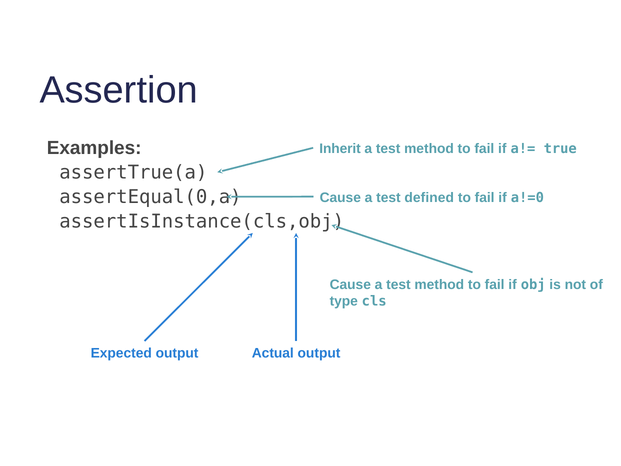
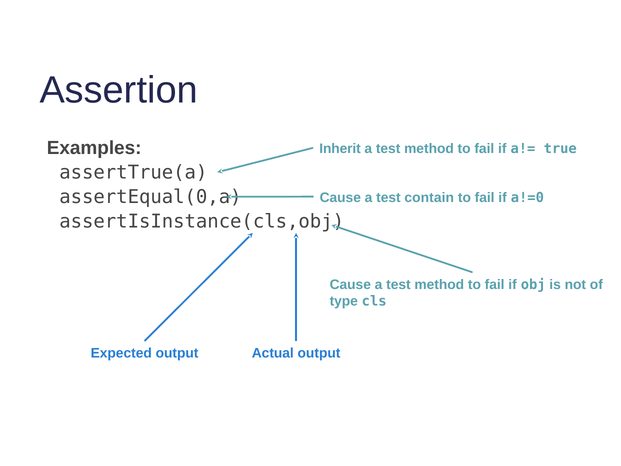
defined: defined -> contain
